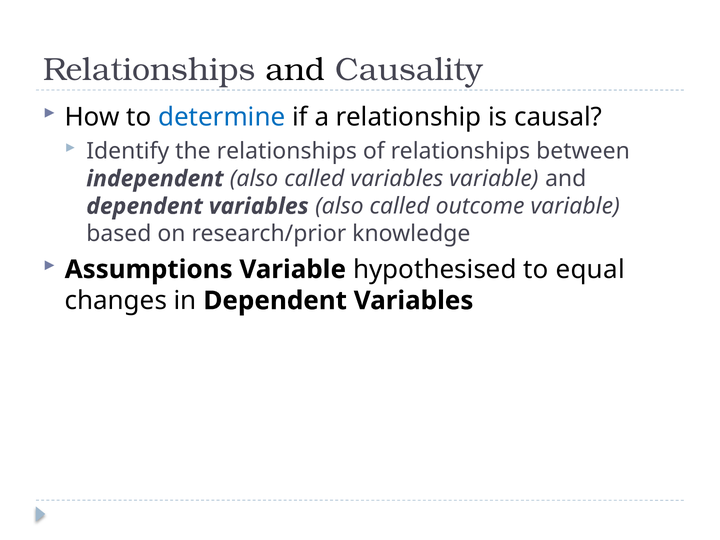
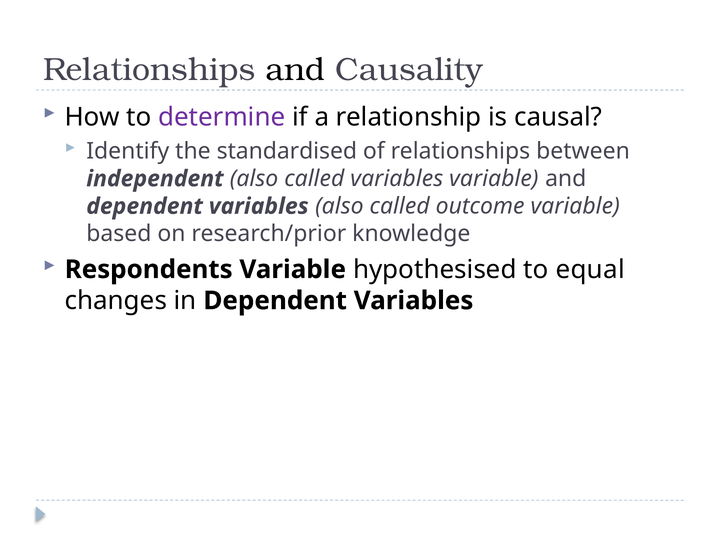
determine colour: blue -> purple
the relationships: relationships -> standardised
Assumptions: Assumptions -> Respondents
